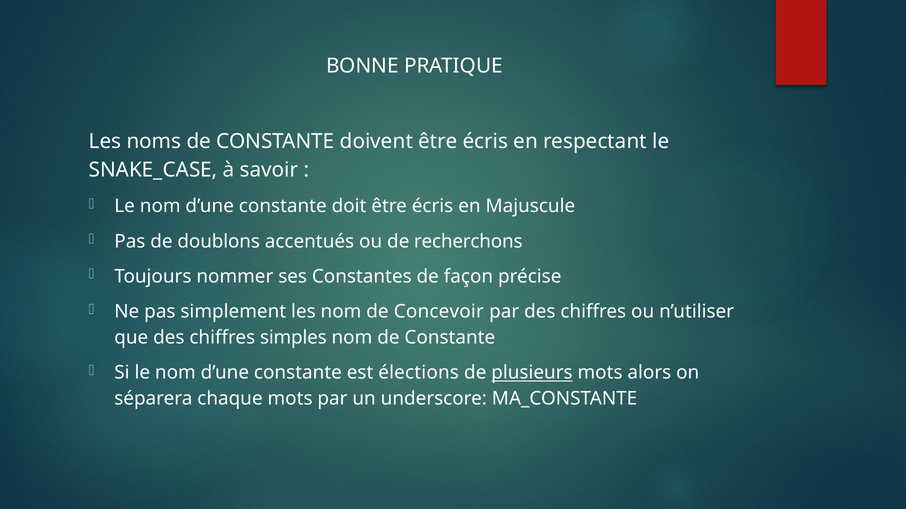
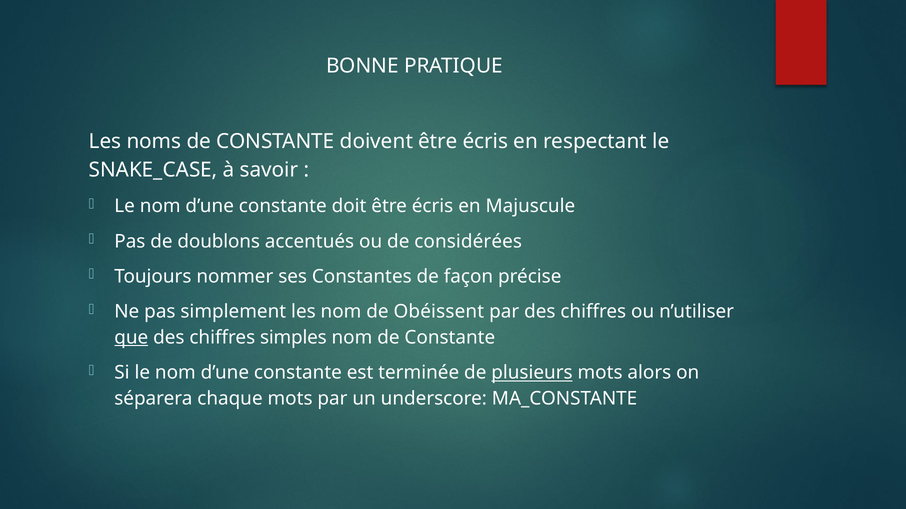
recherchons: recherchons -> considérées
Concevoir: Concevoir -> Obéissent
que underline: none -> present
élections: élections -> terminée
